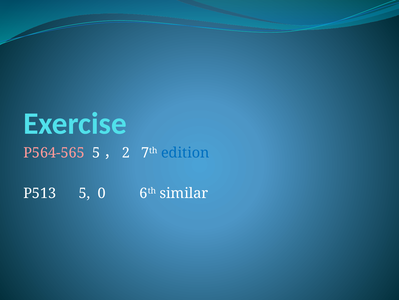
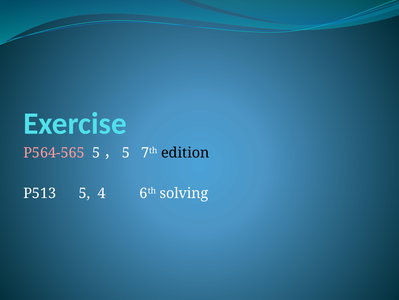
2 at (126, 152): 2 -> 5
edition colour: blue -> black
0: 0 -> 4
similar: similar -> solving
